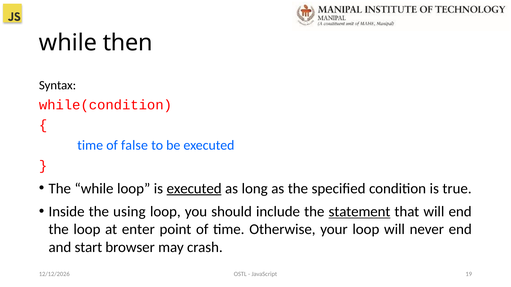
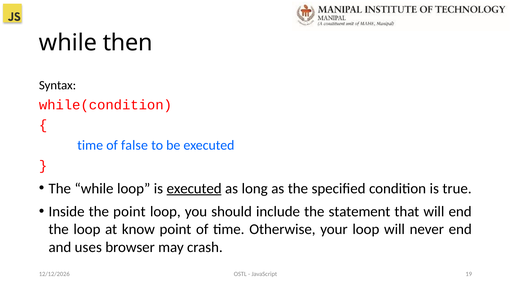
the using: using -> point
statement underline: present -> none
enter: enter -> know
start: start -> uses
